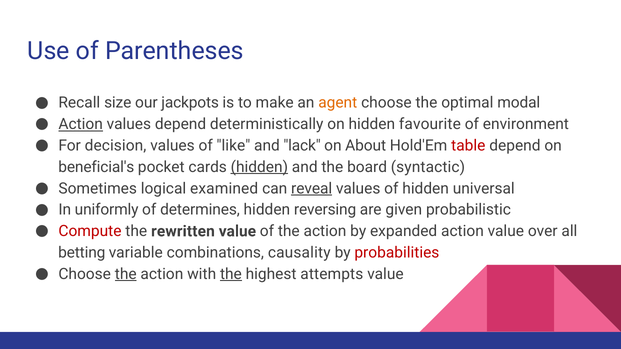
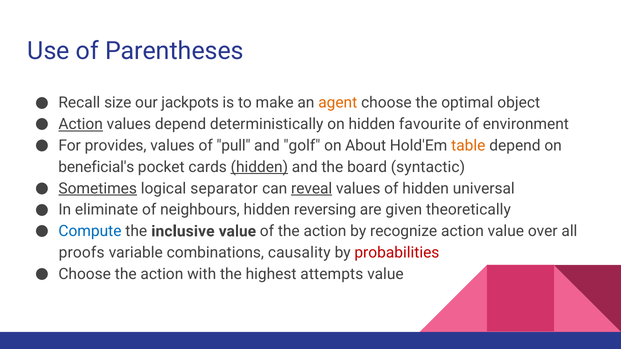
modal: modal -> object
decision: decision -> provides
like: like -> pull
lack: lack -> golf
table colour: red -> orange
Sometimes underline: none -> present
examined: examined -> separator
uniformly: uniformly -> eliminate
determines: determines -> neighbours
probabilistic: probabilistic -> theoretically
Compute colour: red -> blue
rewritten: rewritten -> inclusive
expanded: expanded -> recognize
betting: betting -> proofs
the at (126, 274) underline: present -> none
the at (231, 274) underline: present -> none
